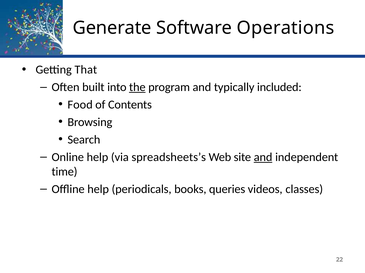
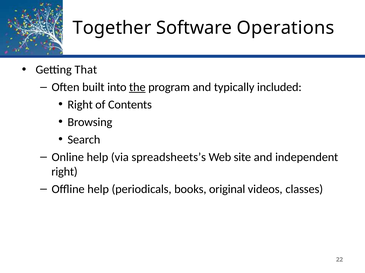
Generate: Generate -> Together
Food at (80, 105): Food -> Right
and at (263, 157) underline: present -> none
time at (64, 172): time -> right
queries: queries -> original
